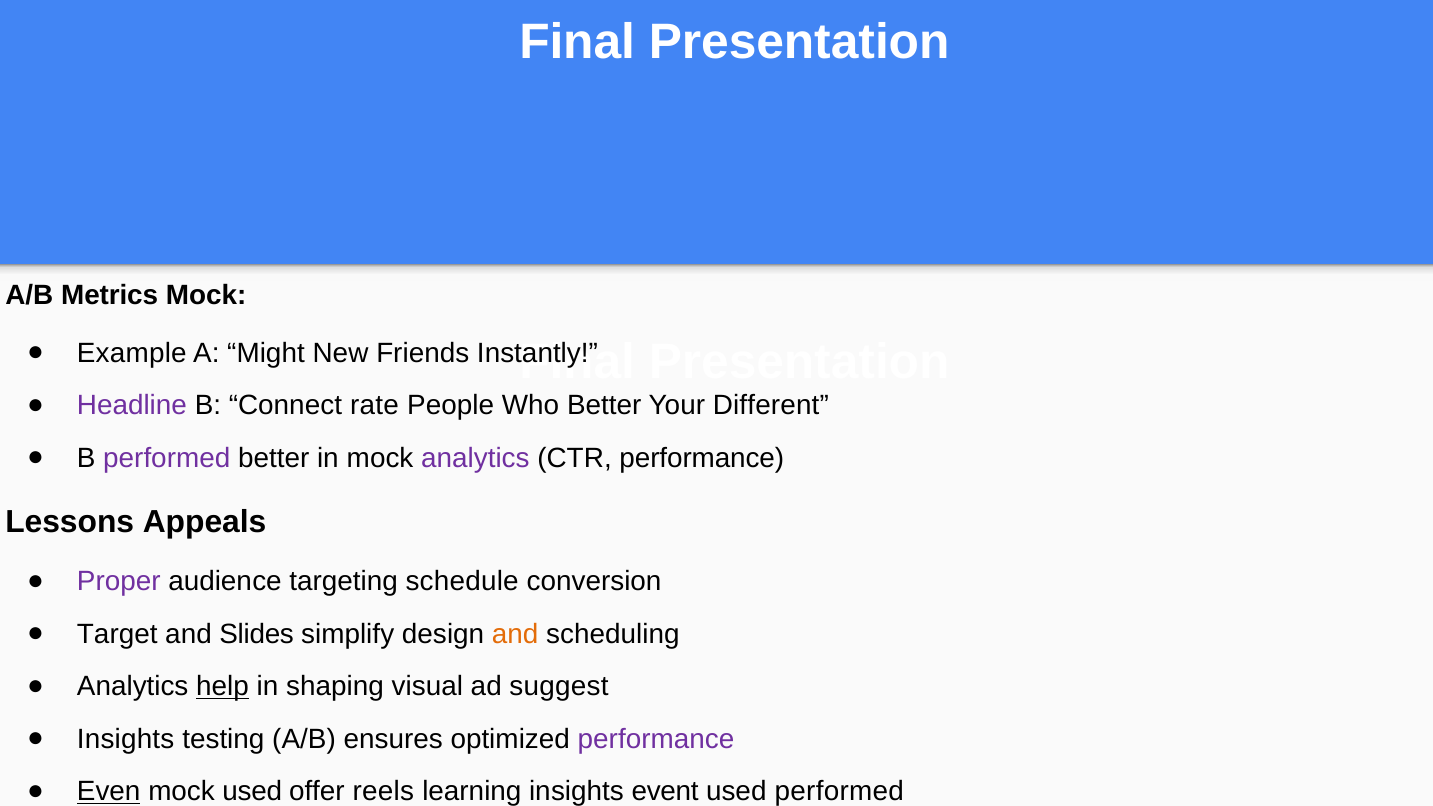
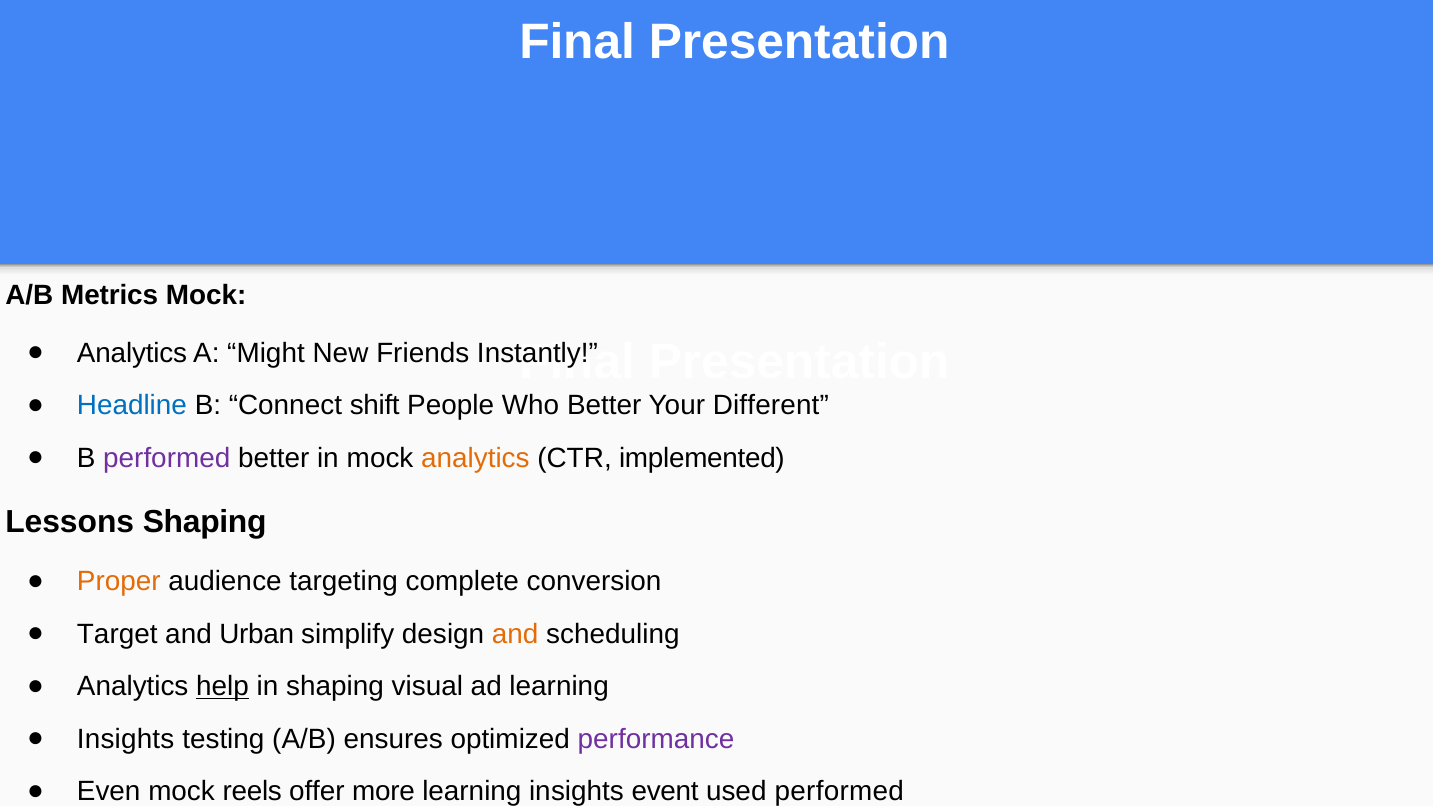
Example at (132, 353): Example -> Analytics
Headline colour: purple -> blue
rate: rate -> shift
analytics at (475, 458) colour: purple -> orange
CTR performance: performance -> implemented
Lessons Appeals: Appeals -> Shaping
Proper colour: purple -> orange
schedule: schedule -> complete
Slides: Slides -> Urban
ad suggest: suggest -> learning
Even underline: present -> none
mock used: used -> reels
reels: reels -> more
